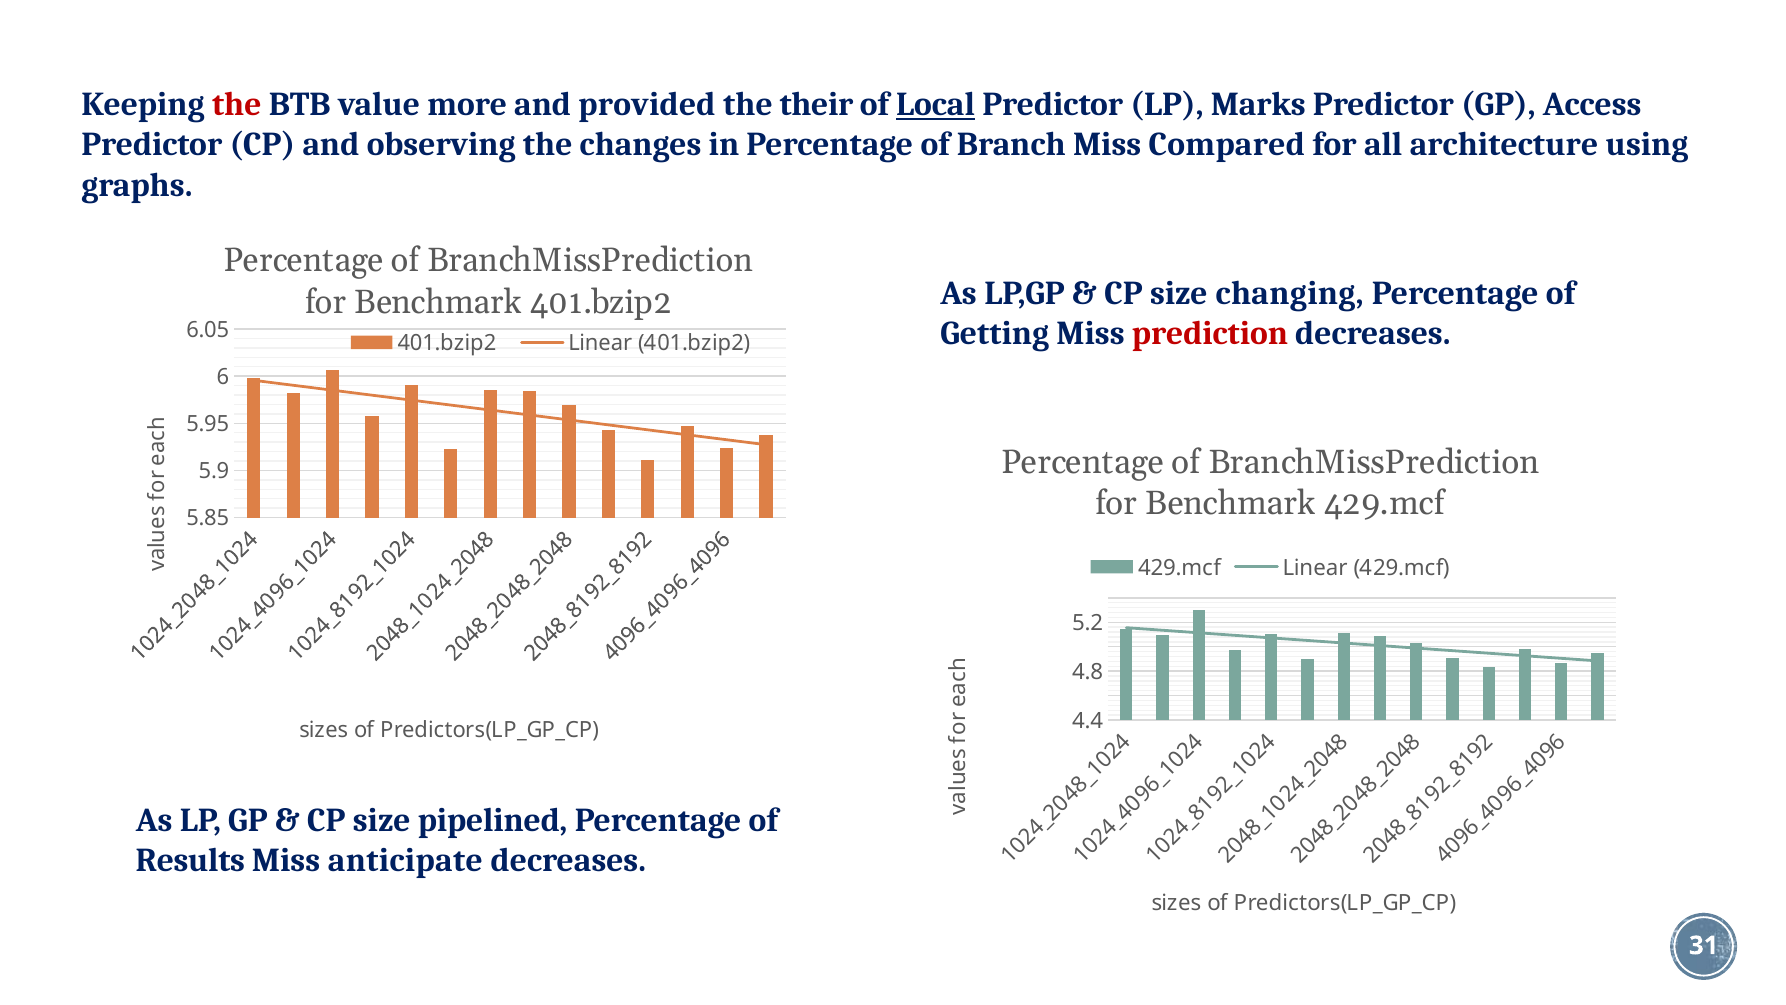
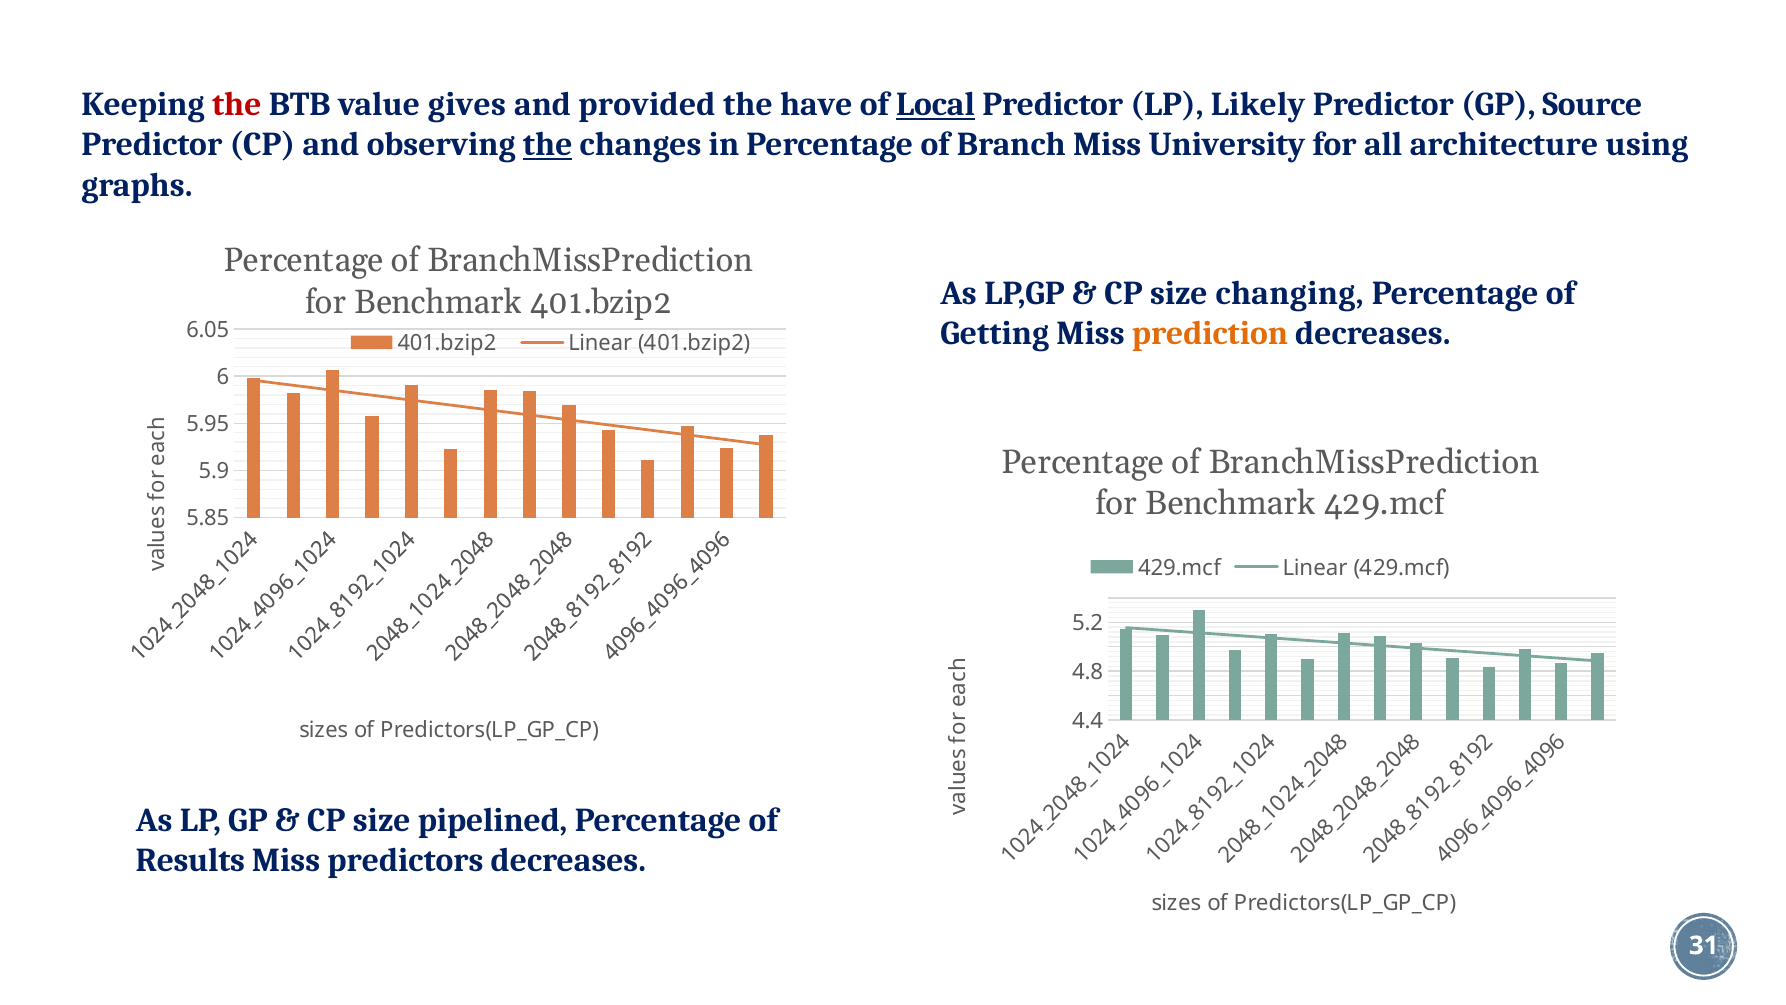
more: more -> gives
their: their -> have
Marks: Marks -> Likely
Access: Access -> Source
the at (548, 145) underline: none -> present
Compared: Compared -> University
prediction colour: red -> orange
anticipate: anticipate -> predictors
